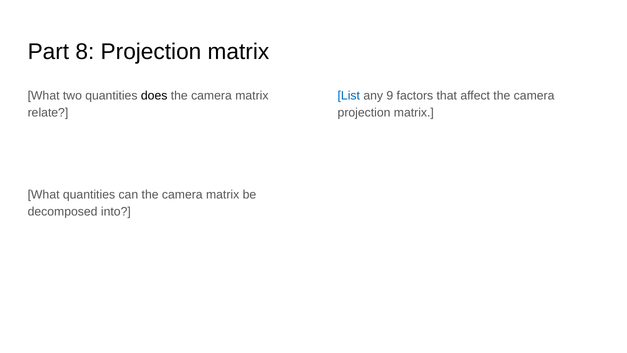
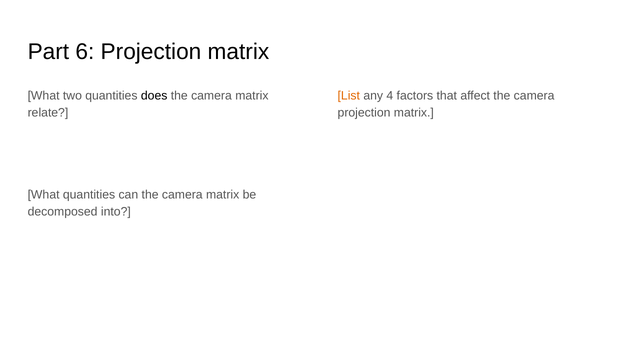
8: 8 -> 6
List colour: blue -> orange
9: 9 -> 4
